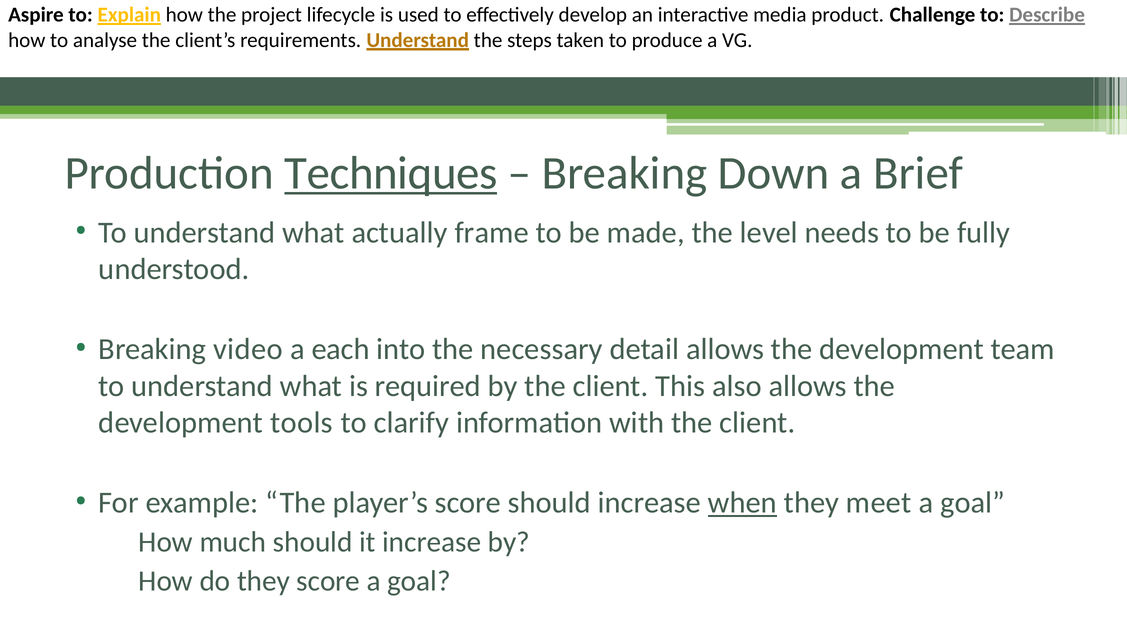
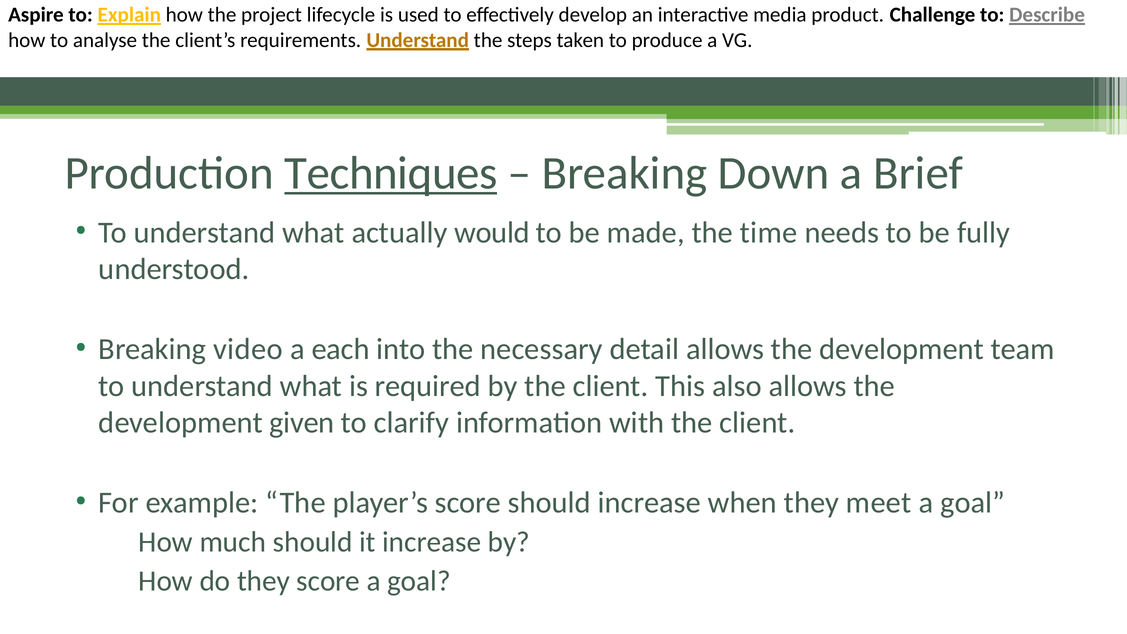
frame: frame -> would
level: level -> time
tools: tools -> given
when underline: present -> none
